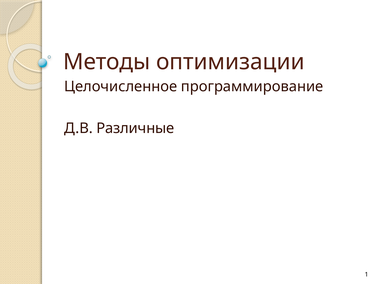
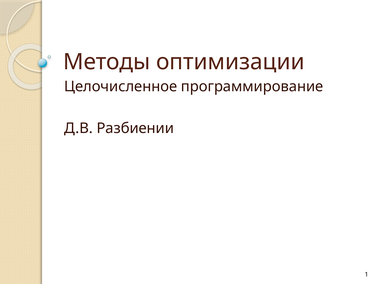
Различные: Различные -> Разбиении
